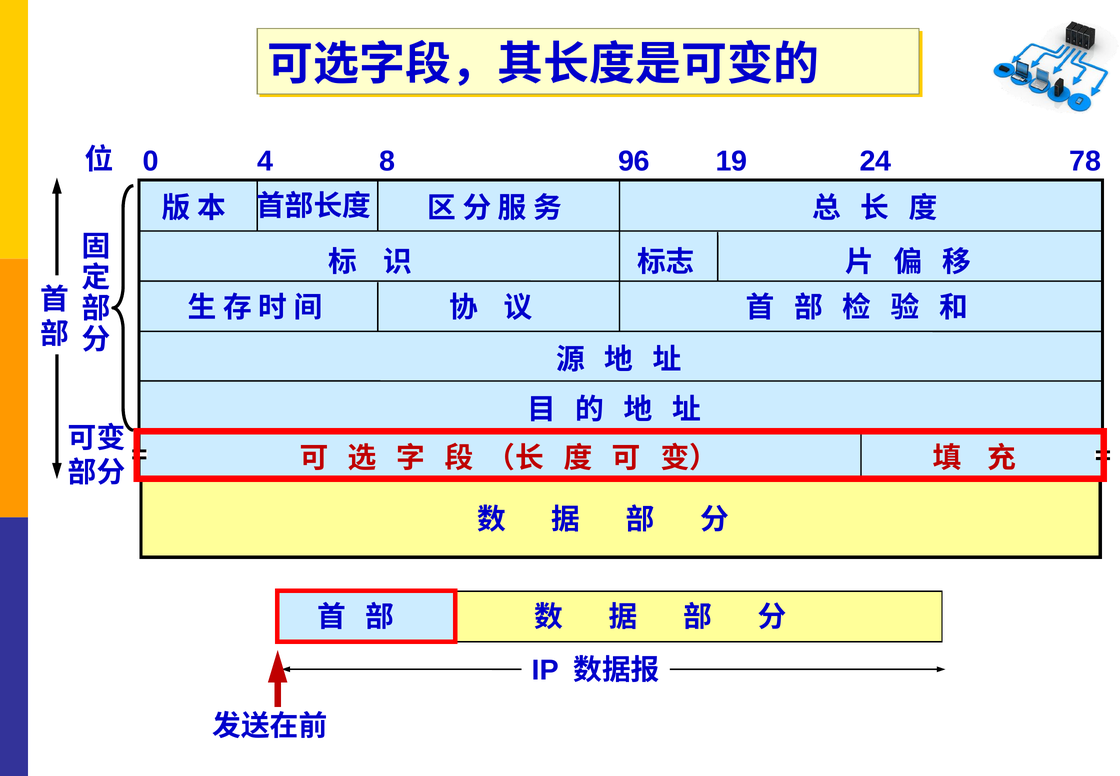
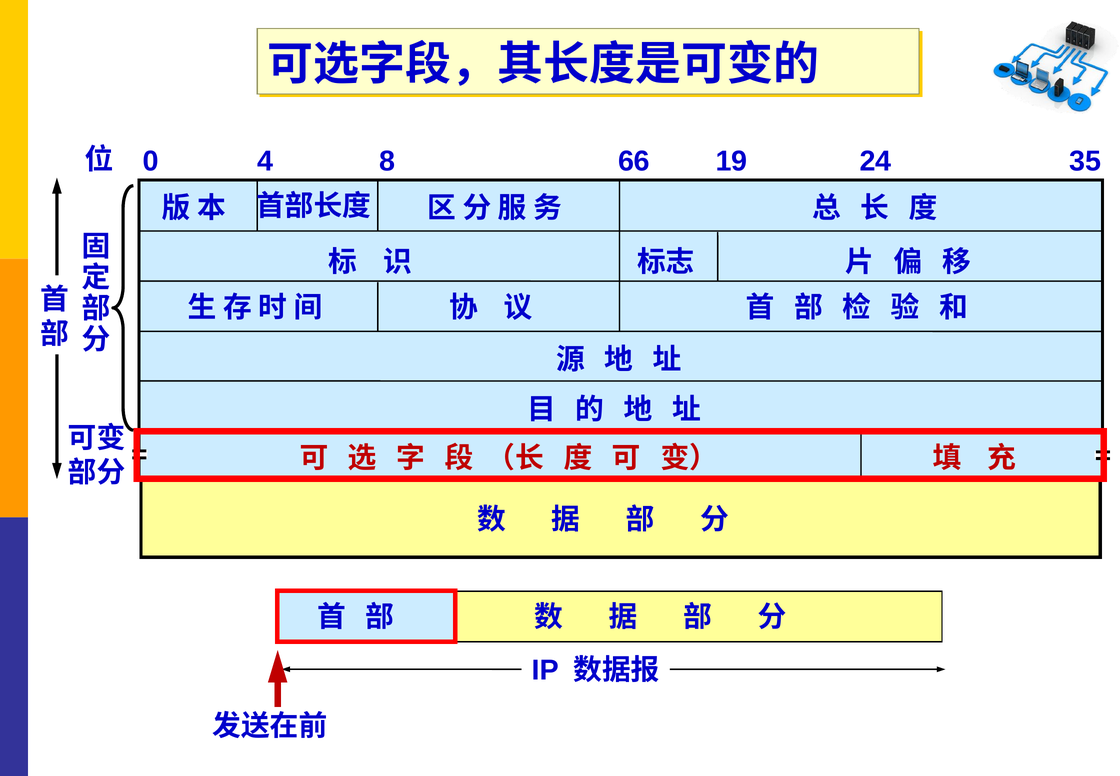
96: 96 -> 66
78: 78 -> 35
